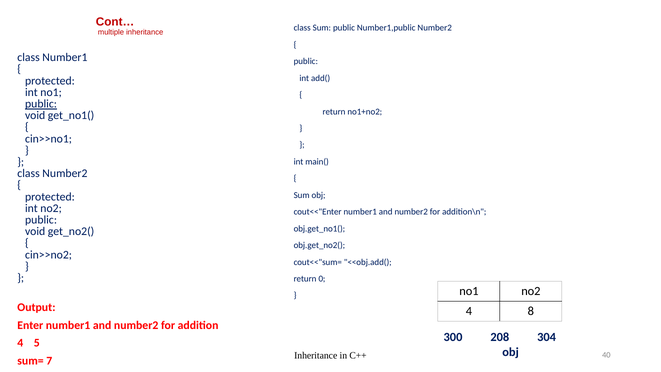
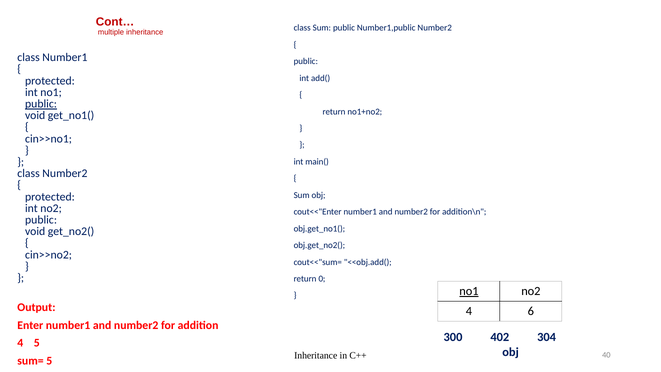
no1 at (469, 291) underline: none -> present
8: 8 -> 6
208: 208 -> 402
sum= 7: 7 -> 5
